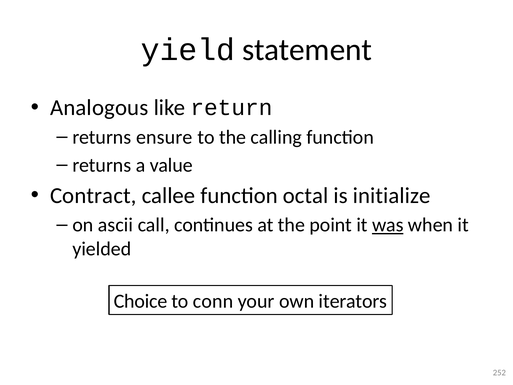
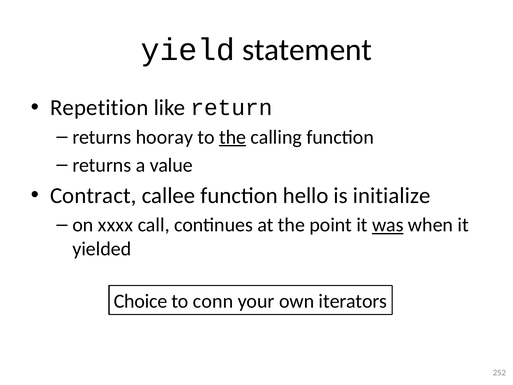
Analogous: Analogous -> Repetition
ensure: ensure -> hooray
the at (233, 137) underline: none -> present
octal: octal -> hello
ascii: ascii -> xxxx
